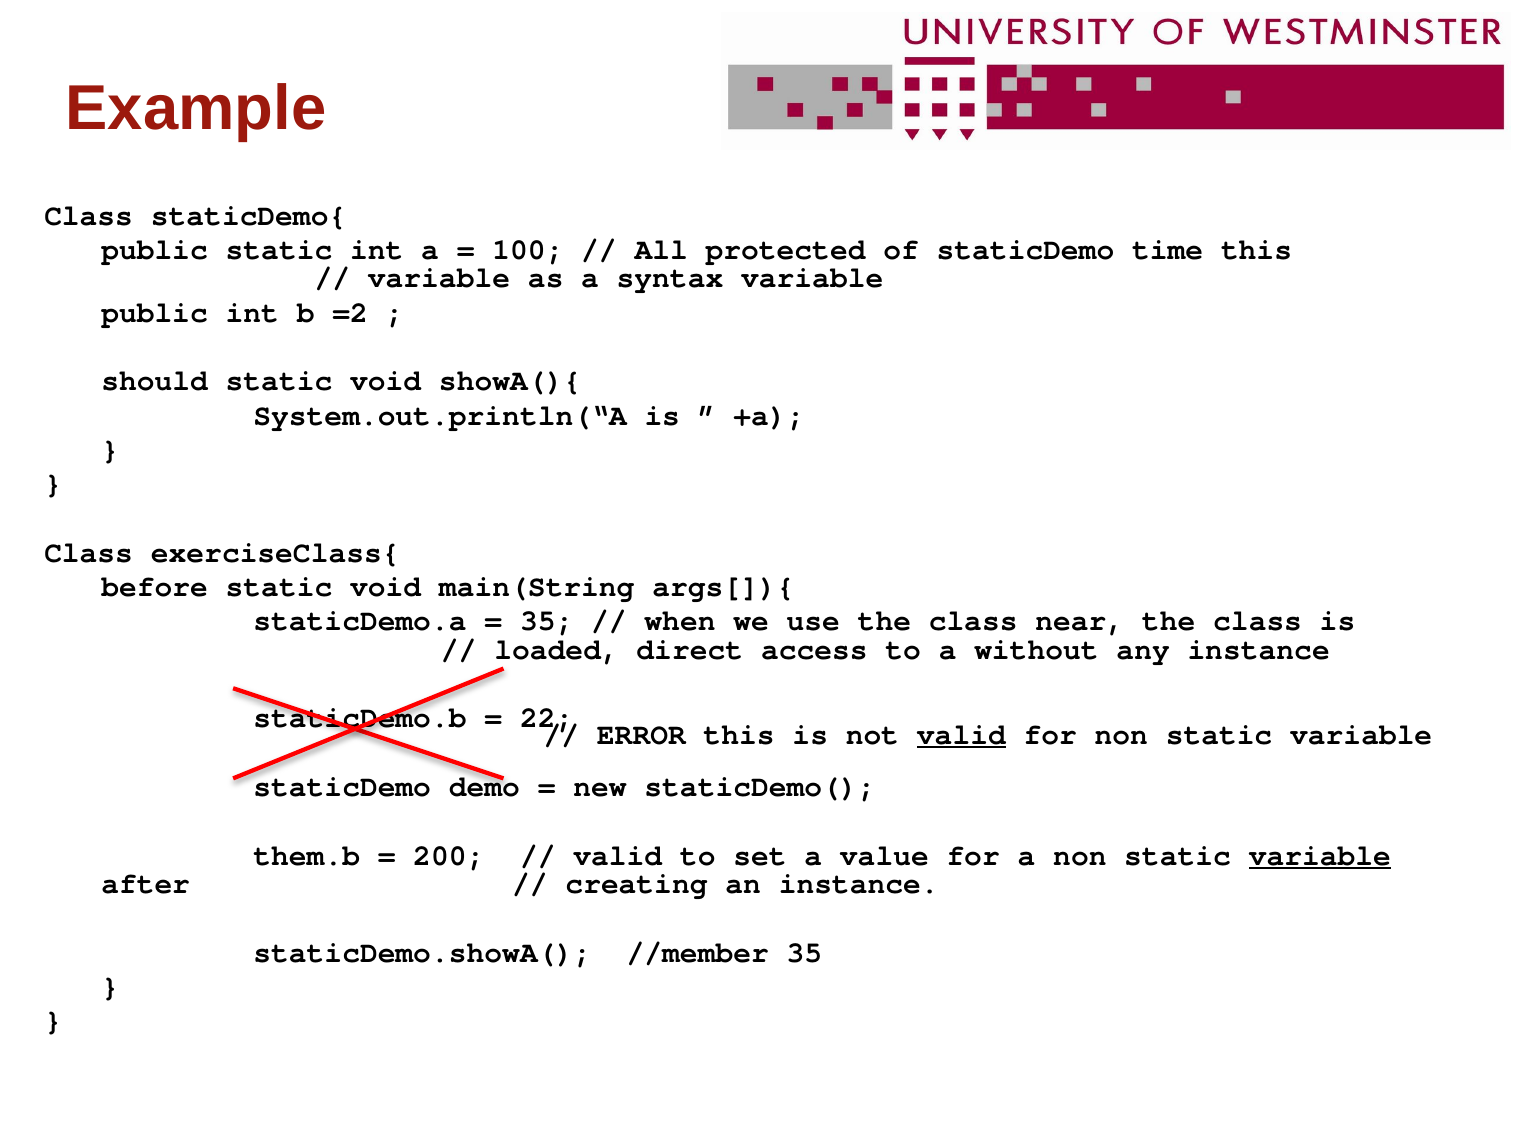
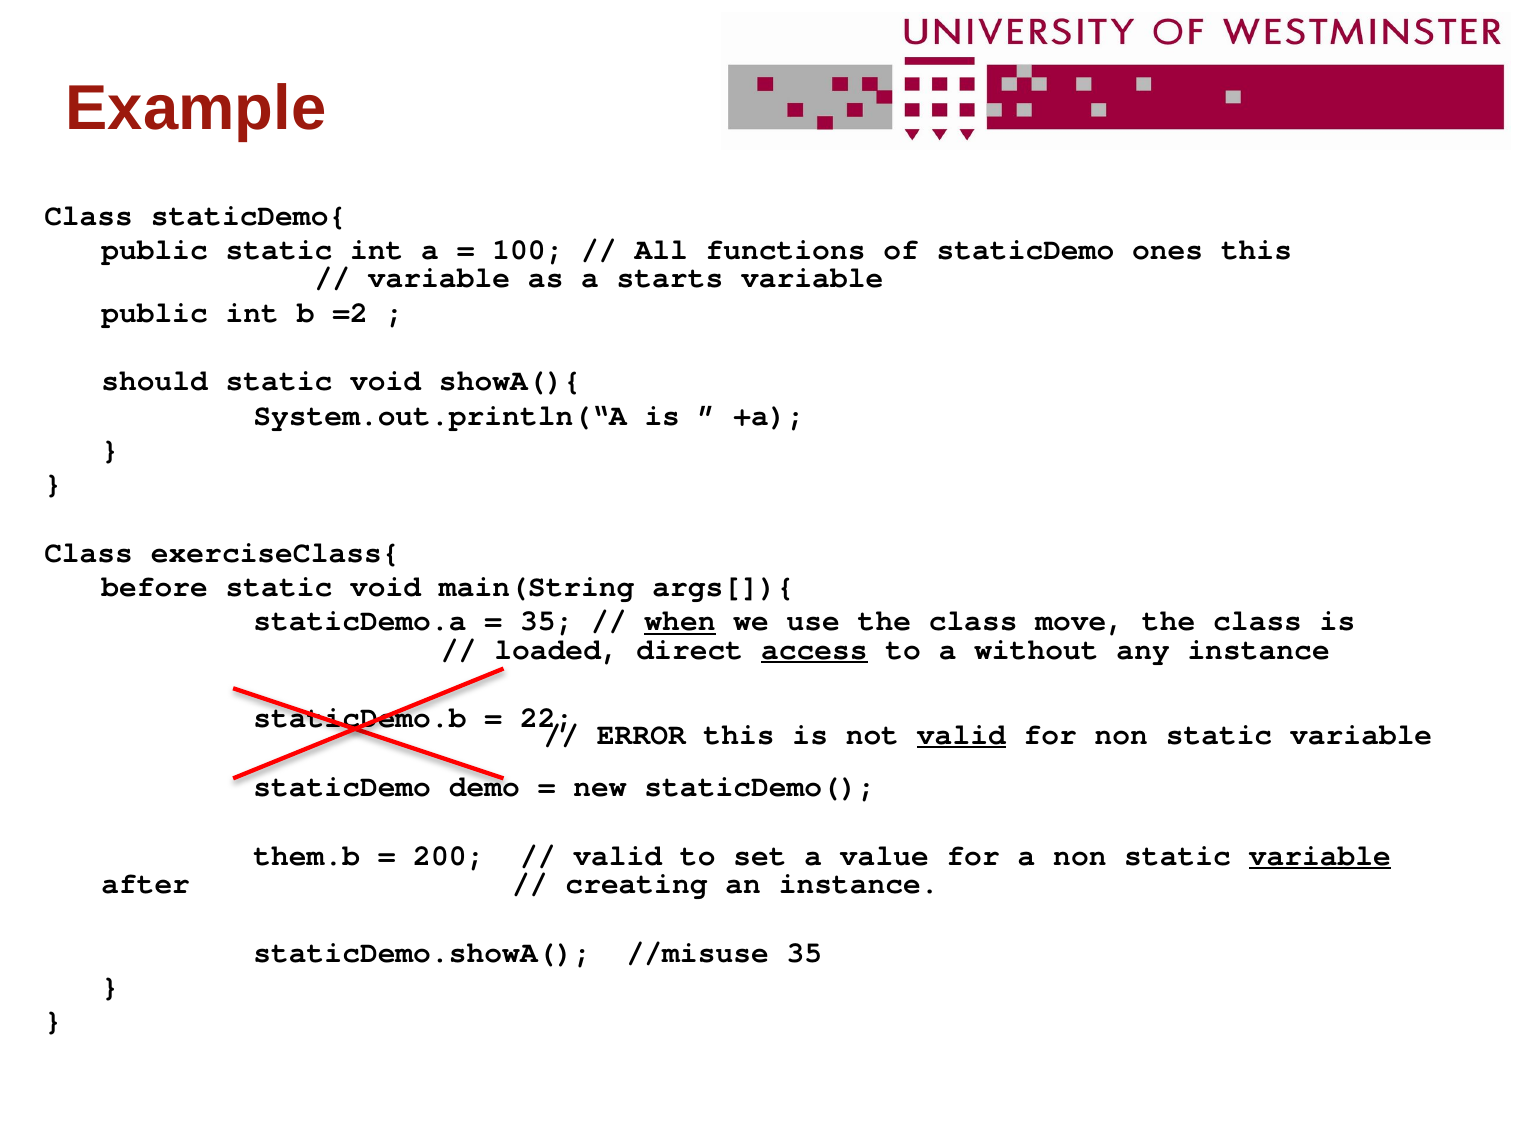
protected: protected -> functions
time: time -> ones
syntax: syntax -> starts
when underline: none -> present
near: near -> move
access underline: none -> present
//member: //member -> //misuse
